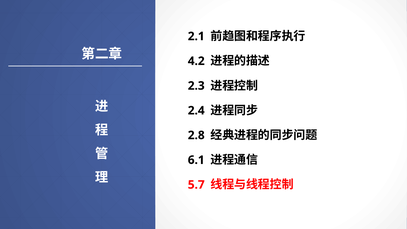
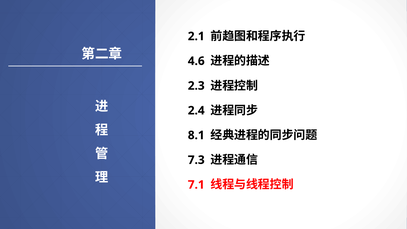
4.2: 4.2 -> 4.6
2.8: 2.8 -> 8.1
6.1: 6.1 -> 7.3
5.7: 5.7 -> 7.1
